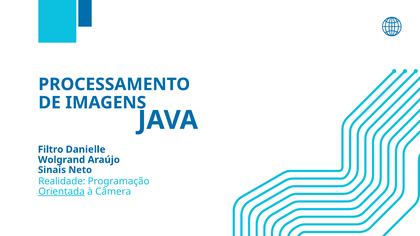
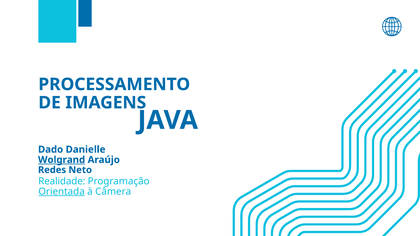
Filtro: Filtro -> Dado
Wolgrand underline: none -> present
Sinais: Sinais -> Redes
